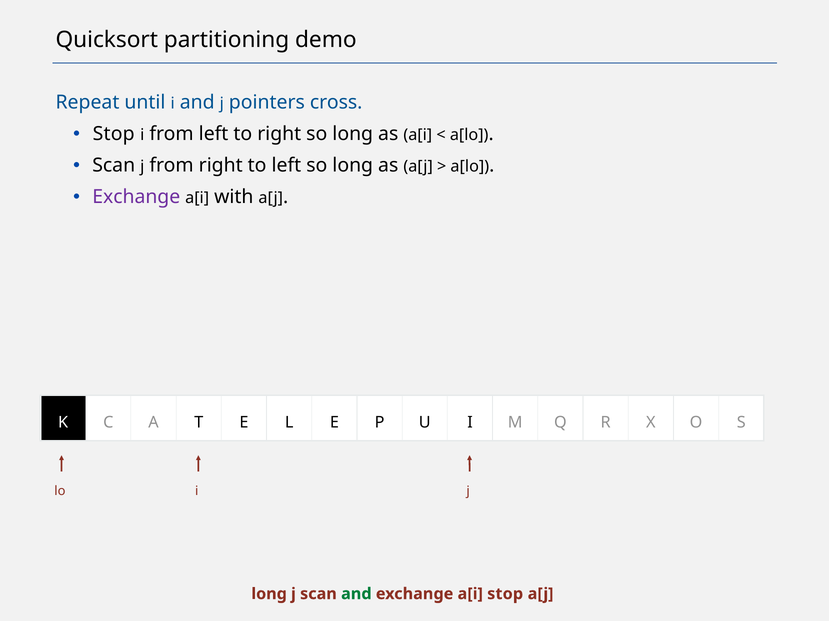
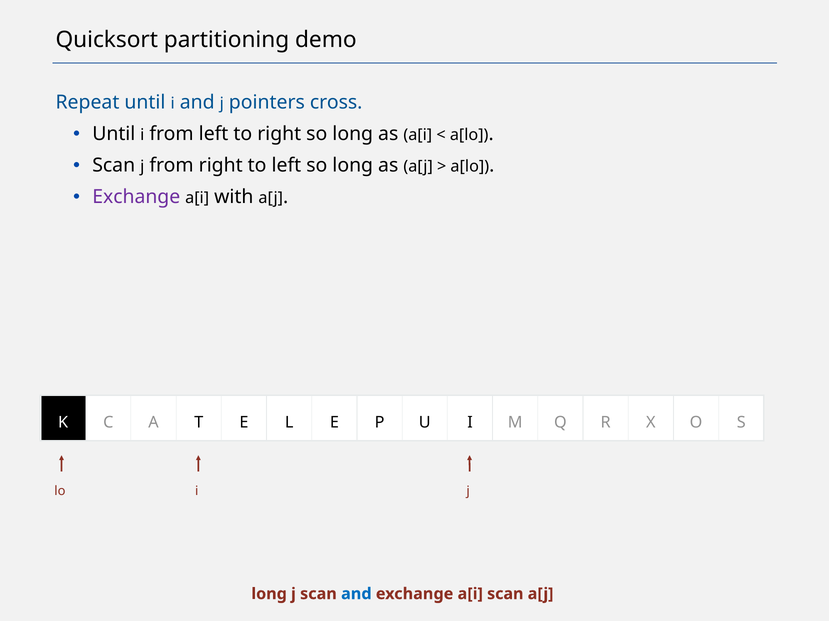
Stop at (114, 134): Stop -> Until
and at (356, 595) colour: green -> blue
a[i stop: stop -> scan
